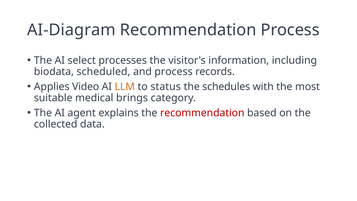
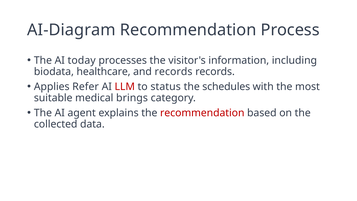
select: select -> today
scheduled: scheduled -> healthcare
and process: process -> records
Video: Video -> Refer
LLM colour: orange -> red
